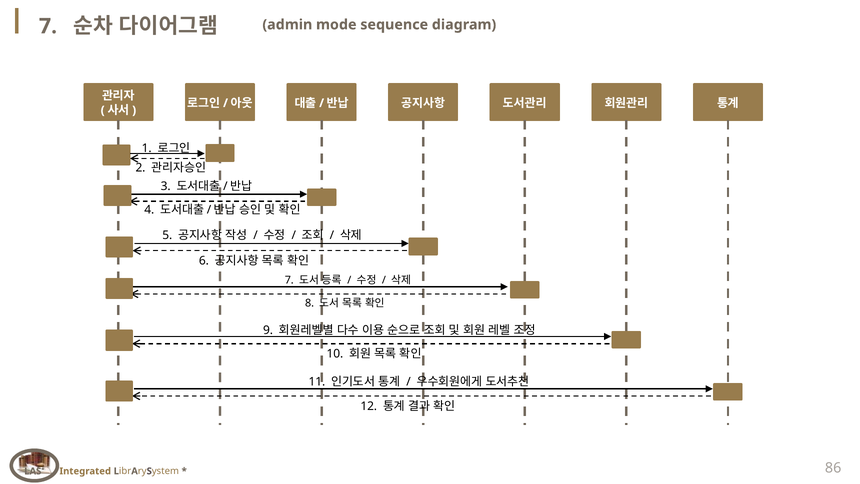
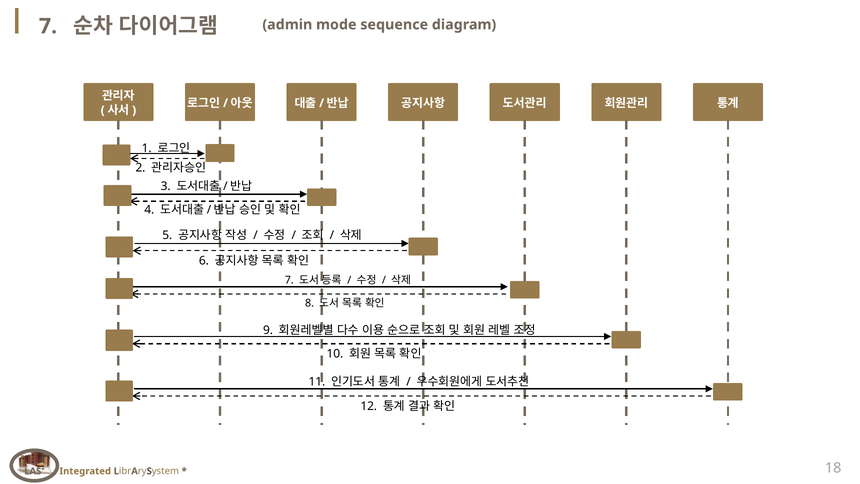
86: 86 -> 18
